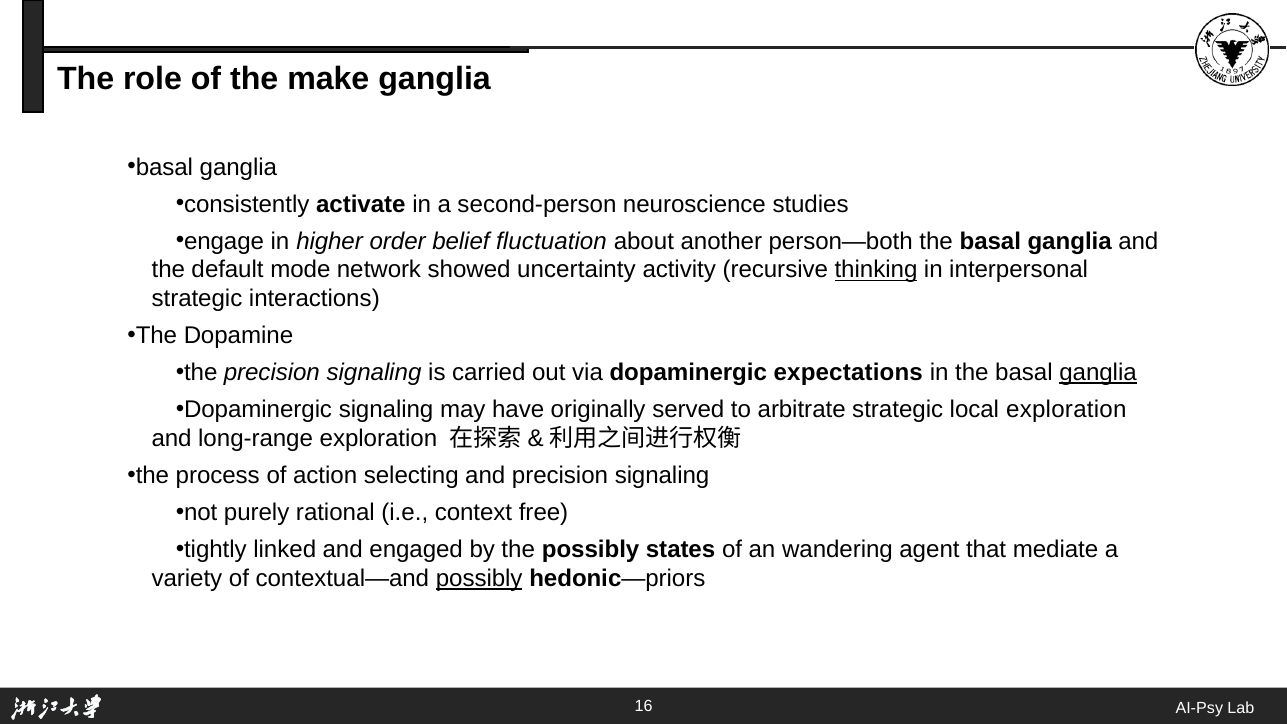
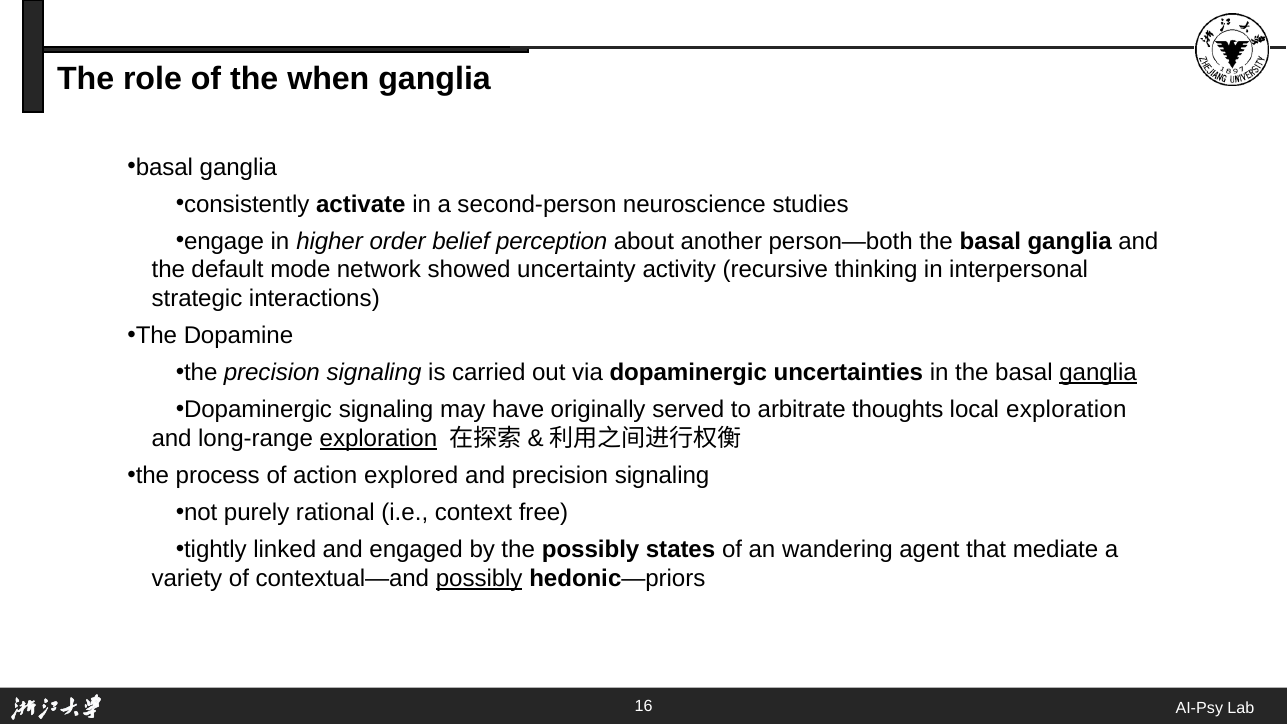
make: make -> when
fluctuation: fluctuation -> perception
thinking underline: present -> none
expectations: expectations -> uncertainties
arbitrate strategic: strategic -> thoughts
exploration at (378, 439) underline: none -> present
selecting: selecting -> explored
